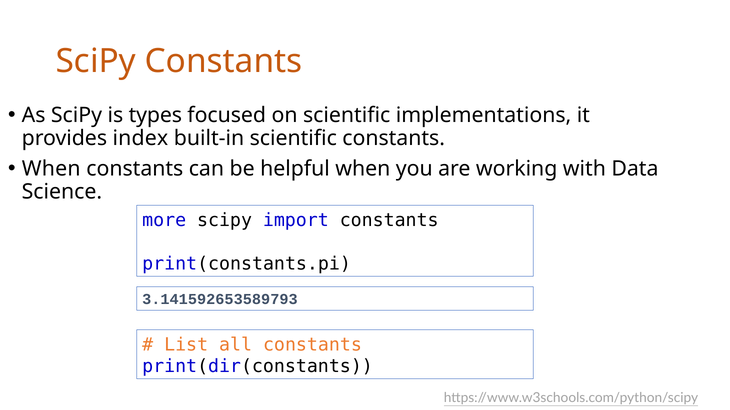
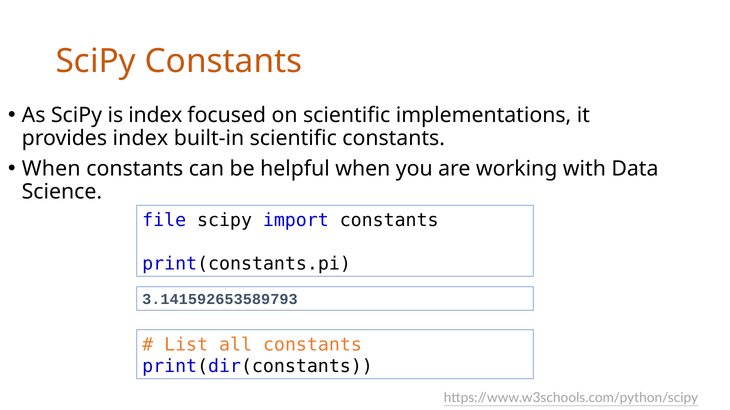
is types: types -> index
more: more -> file
